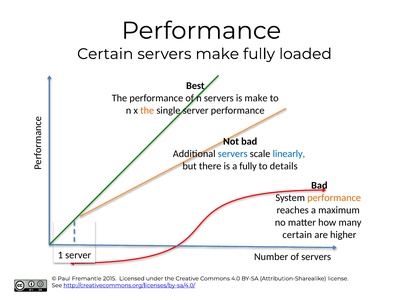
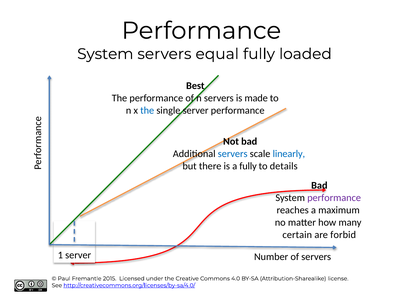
Certain at (105, 54): Certain -> System
servers make: make -> equal
is make: make -> made
the at (147, 110) colour: orange -> blue
performance at (334, 198) colour: orange -> purple
higher: higher -> forbid
